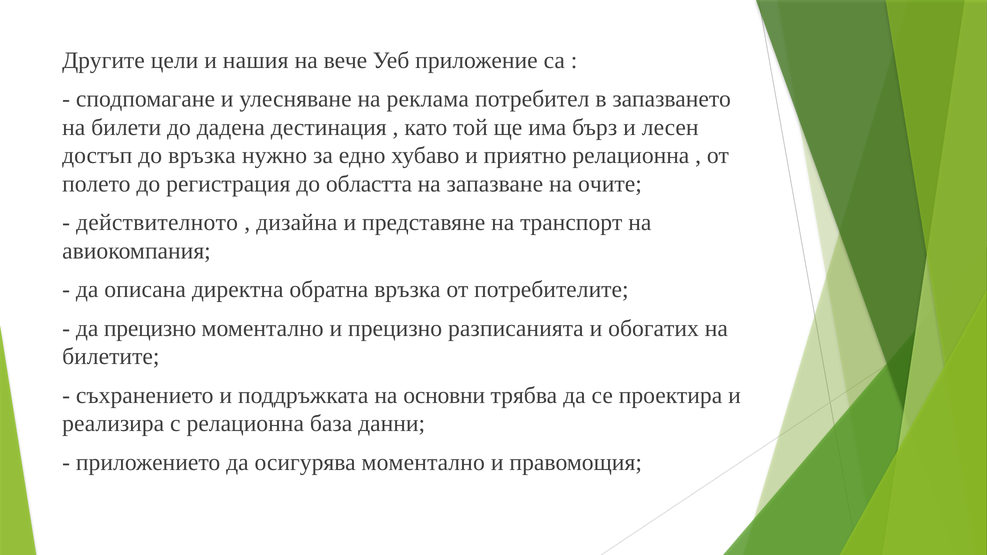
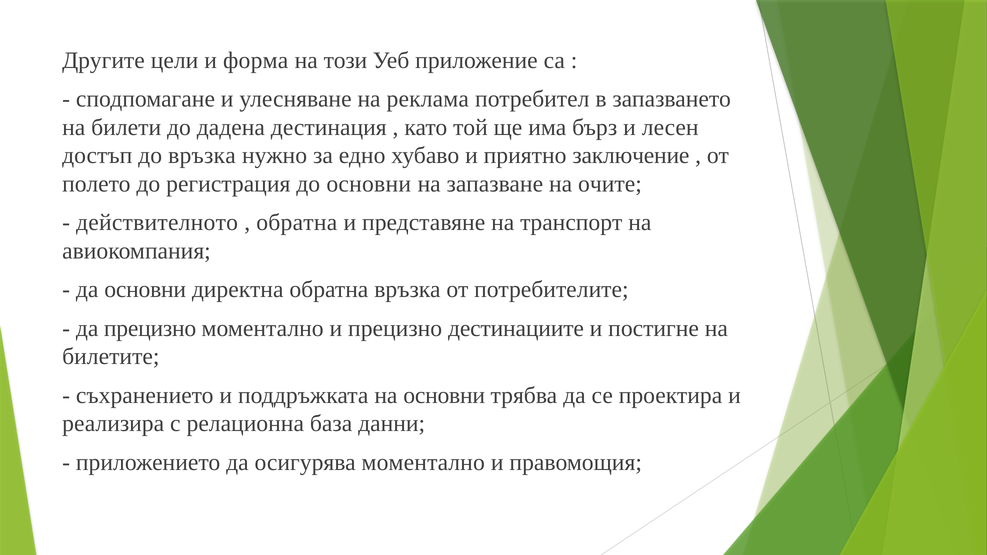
нашия: нашия -> форма
вече: вече -> този
приятно релационна: релационна -> заключение
до областта: областта -> основни
дизайна at (297, 223): дизайна -> обратна
да описана: описана -> основни
разписанията: разписанията -> дестинациите
обогатих: обогатих -> постигне
